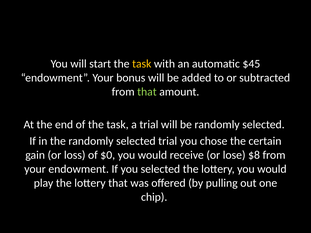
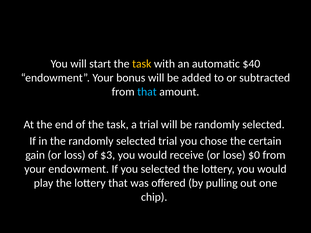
$45: $45 -> $40
that at (147, 92) colour: light green -> light blue
$0: $0 -> $3
$8: $8 -> $0
